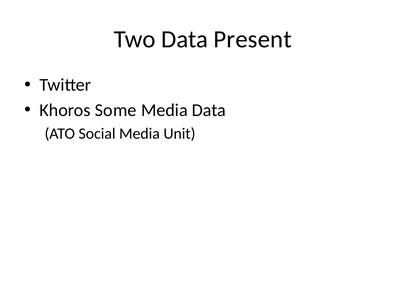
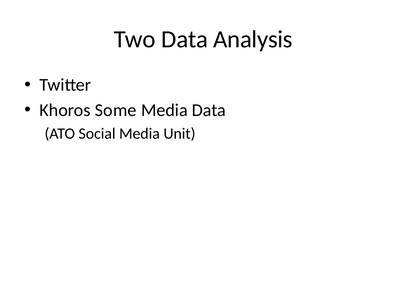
Present: Present -> Analysis
